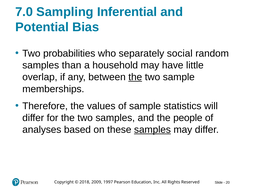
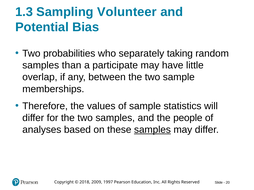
7.0: 7.0 -> 1.3
Inferential: Inferential -> Volunteer
social: social -> taking
household: household -> participate
the at (135, 77) underline: present -> none
